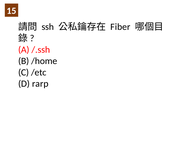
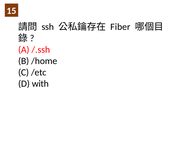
rarp: rarp -> with
